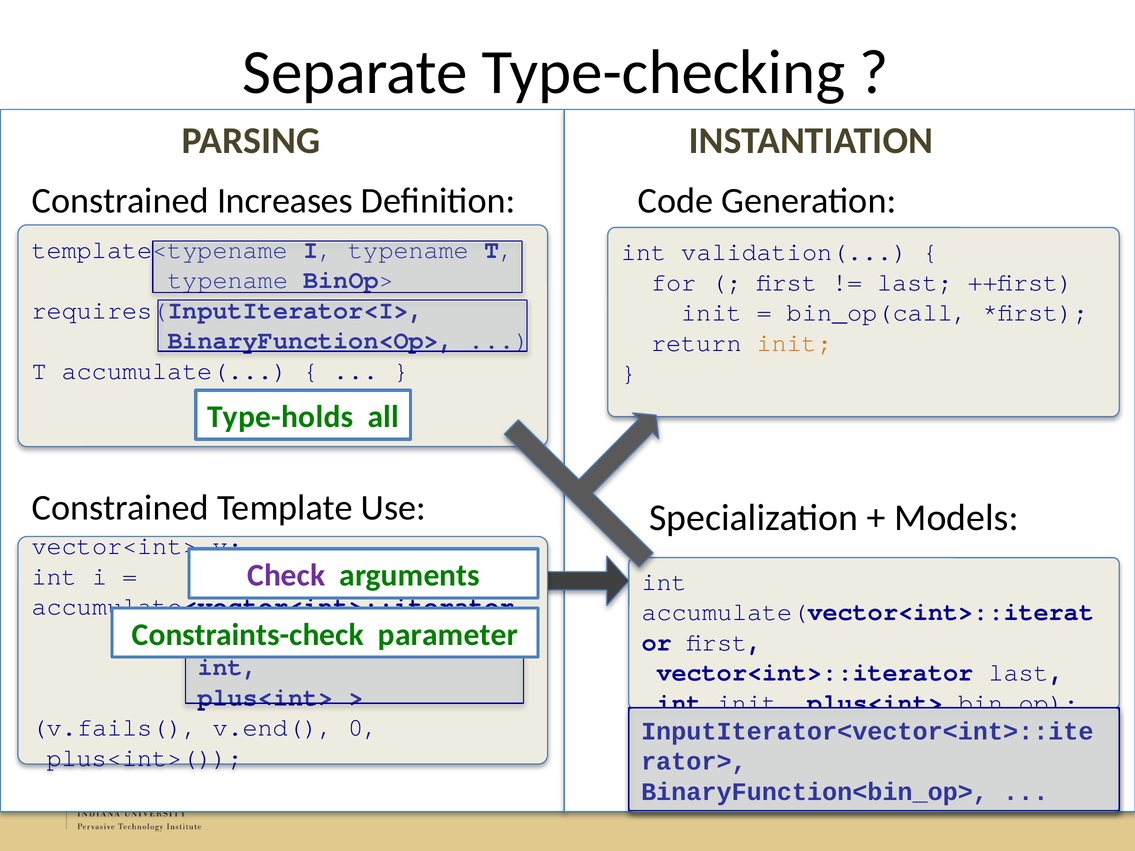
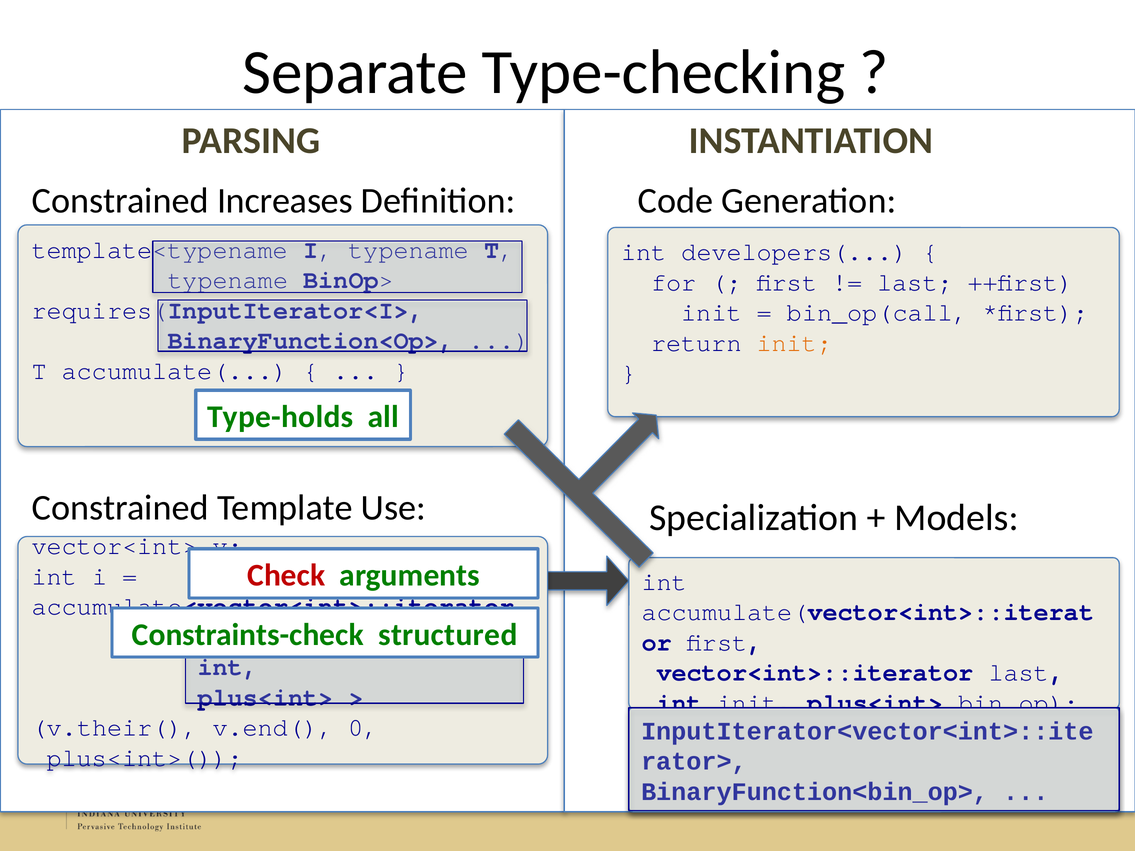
validation(: validation( -> developers(
Check colour: purple -> red
parameter: parameter -> structured
v.fails(: v.fails( -> v.their(
